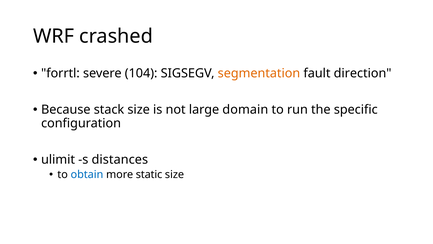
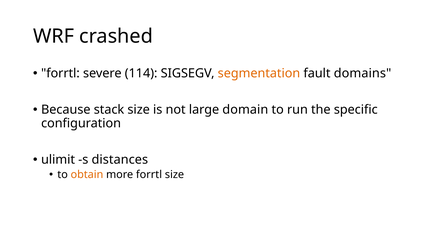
104: 104 -> 114
direction: direction -> domains
obtain colour: blue -> orange
more static: static -> forrtl
